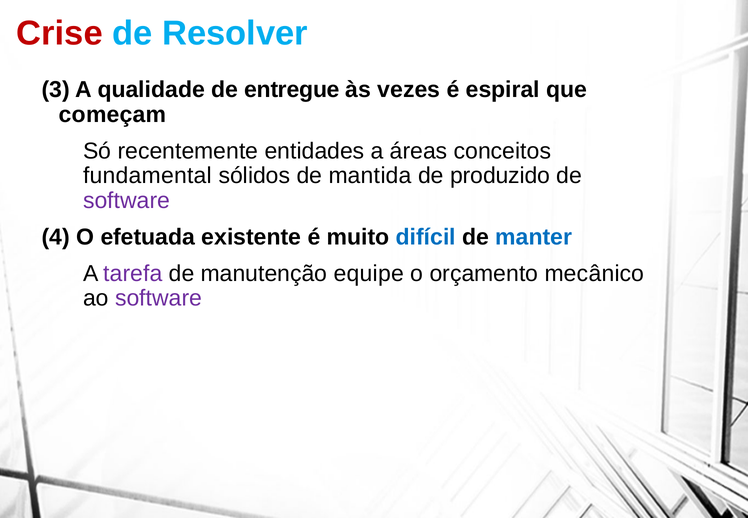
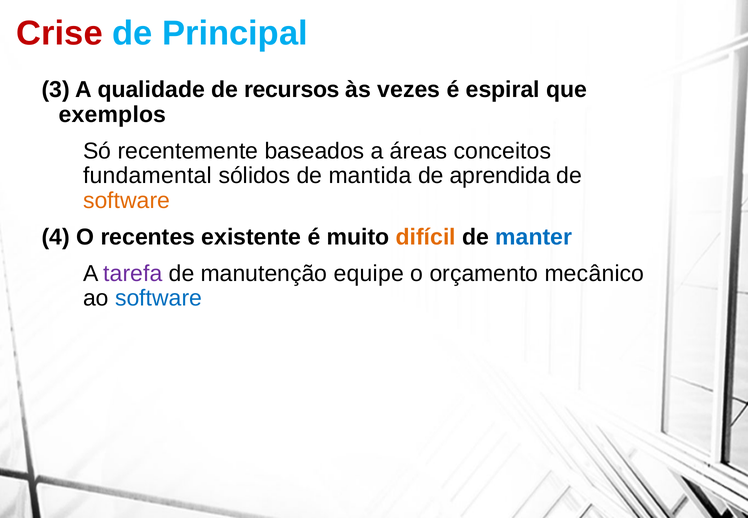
Resolver: Resolver -> Principal
entregue: entregue -> recursos
começam: começam -> exemplos
entidades: entidades -> baseados
produzido: produzido -> aprendida
software at (127, 201) colour: purple -> orange
efetuada: efetuada -> recentes
difícil colour: blue -> orange
software at (159, 298) colour: purple -> blue
